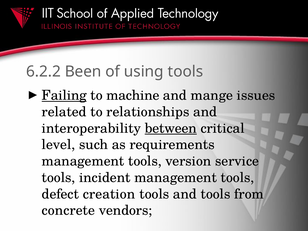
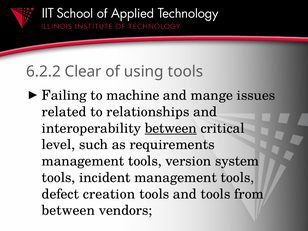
Been: Been -> Clear
Failing underline: present -> none
service: service -> system
concrete at (68, 210): concrete -> between
